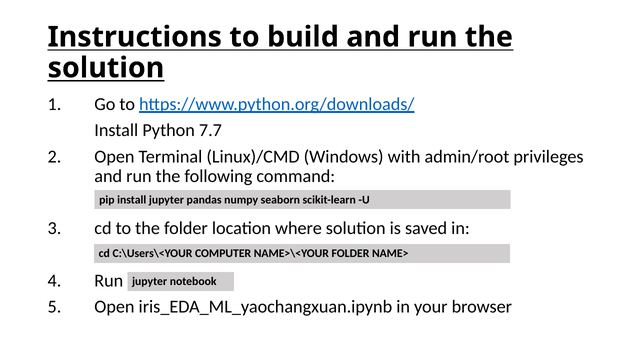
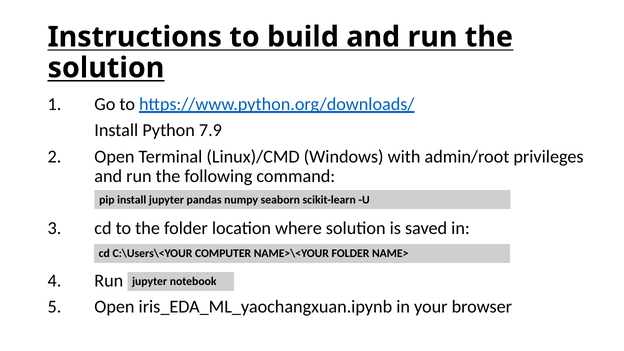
7.7: 7.7 -> 7.9
